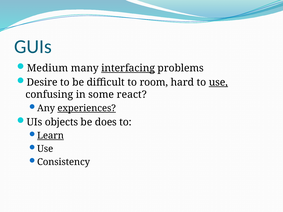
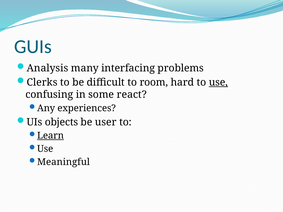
Medium: Medium -> Analysis
interfacing underline: present -> none
Desire: Desire -> Clerks
experiences underline: present -> none
does: does -> user
Consistency: Consistency -> Meaningful
